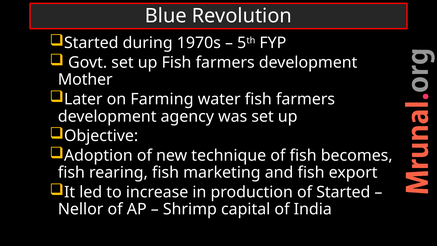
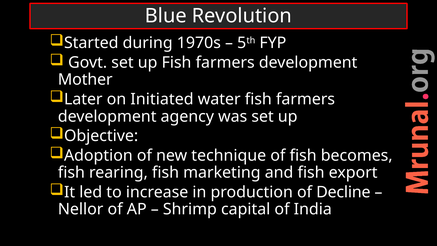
Farming: Farming -> Initiated
of Started: Started -> Decline
